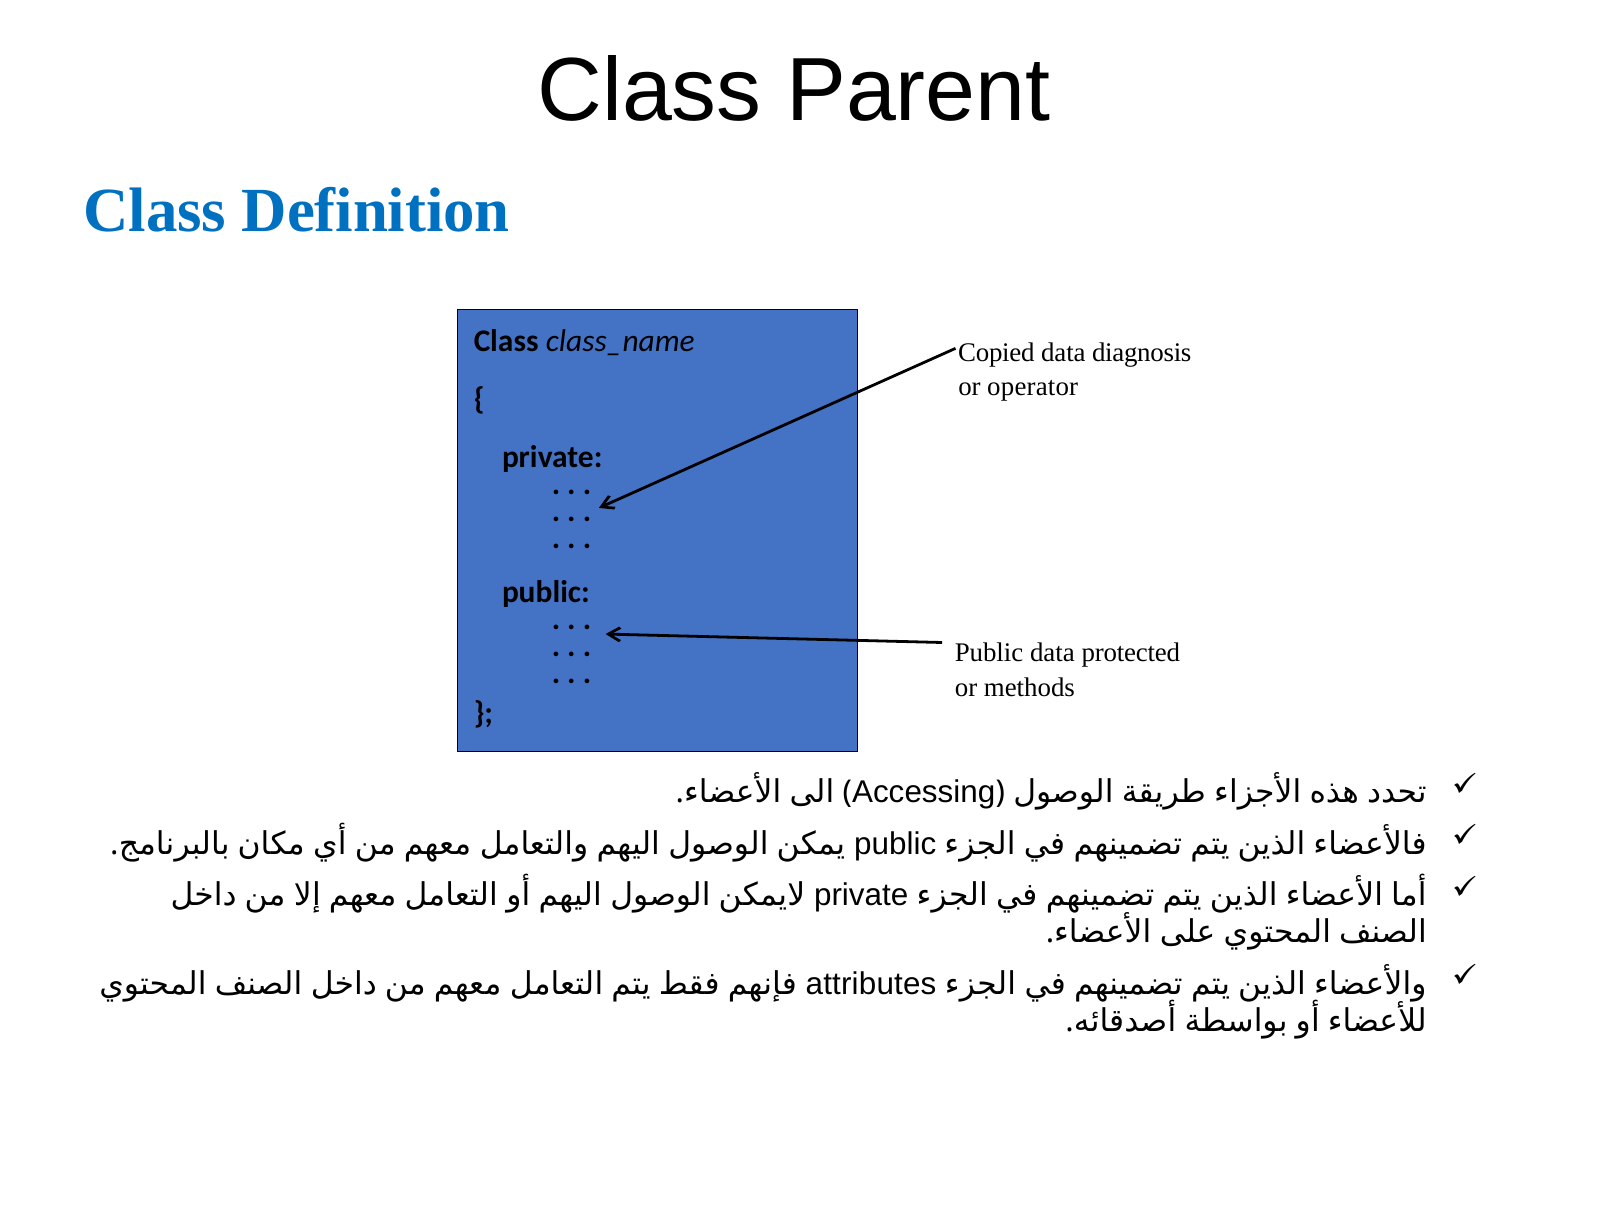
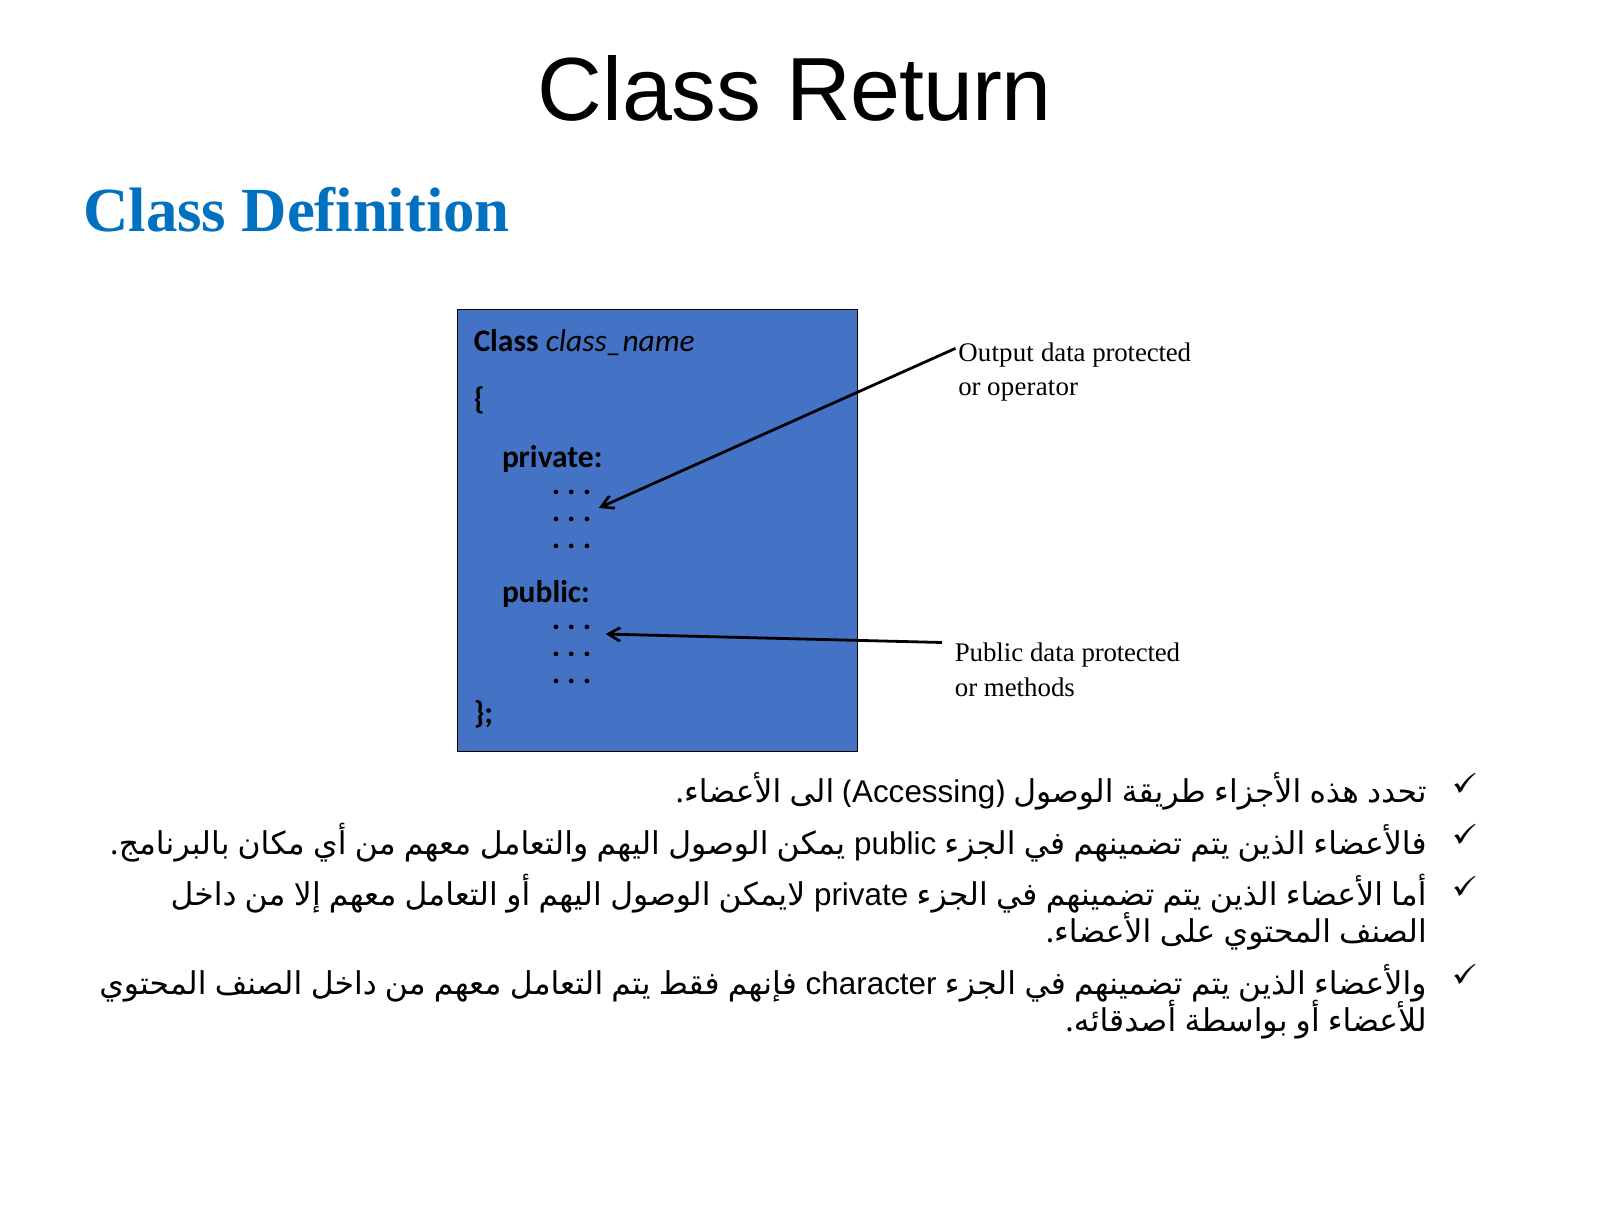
Parent: Parent -> Return
Copied: Copied -> Output
diagnosis at (1142, 352): diagnosis -> protected
attributes: attributes -> character
